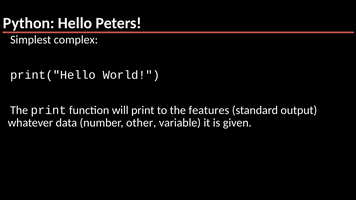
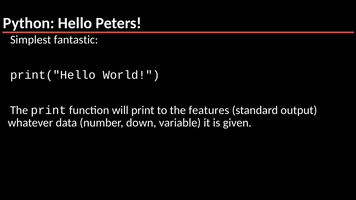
complex: complex -> fantastic
other: other -> down
